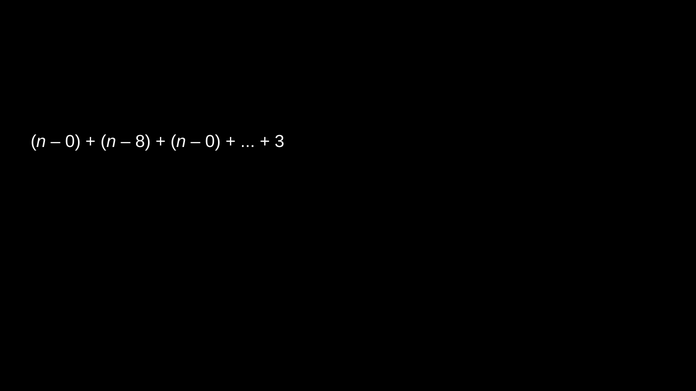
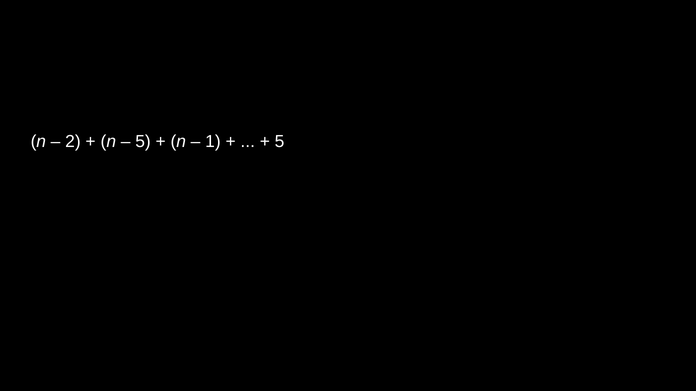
0 at (73, 142): 0 -> 2
8 at (143, 142): 8 -> 5
0 at (213, 142): 0 -> 1
3 at (280, 142): 3 -> 5
